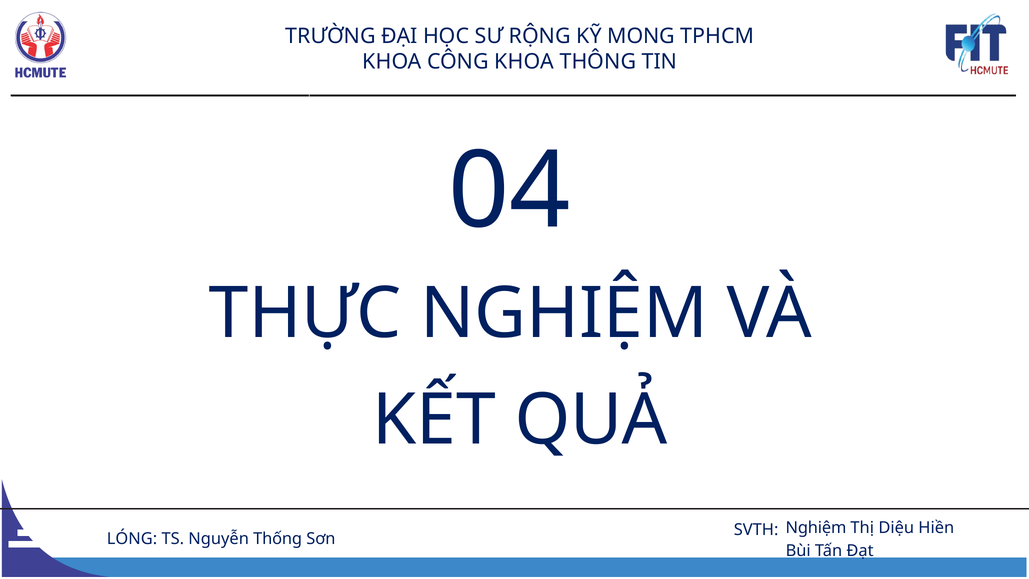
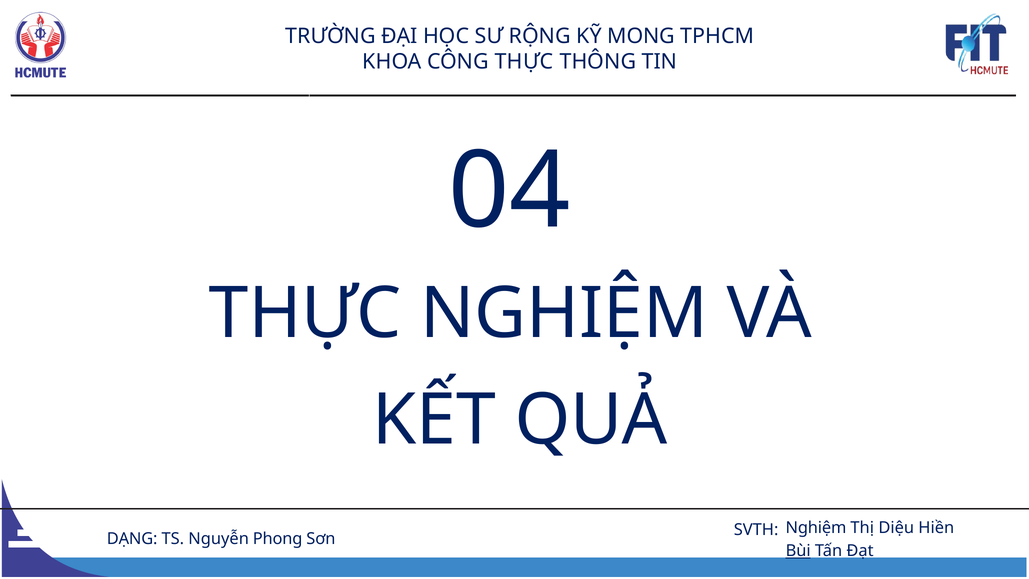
CÔNG KHOA: KHOA -> THỰC
LÓNG: LÓNG -> DẠNG
Thống: Thống -> Phong
Bùi underline: none -> present
